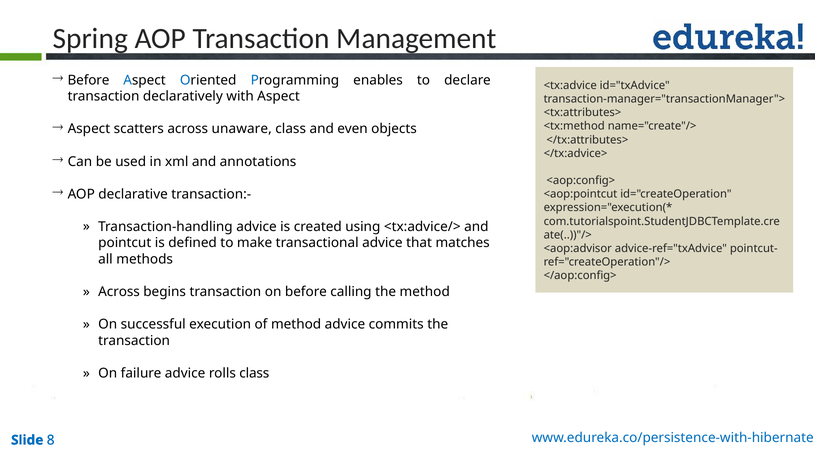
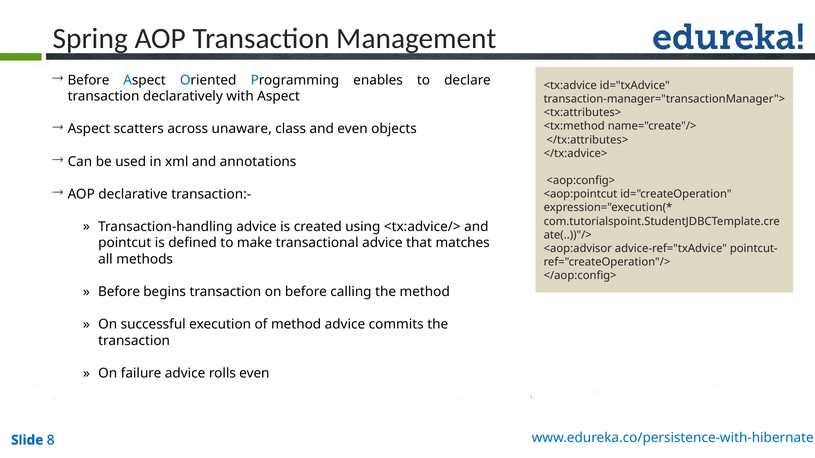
Across at (119, 292): Across -> Before
rolls class: class -> even
